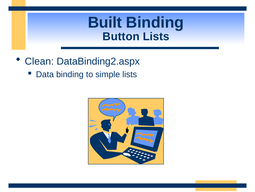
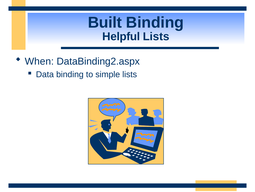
Button: Button -> Helpful
Clean: Clean -> When
